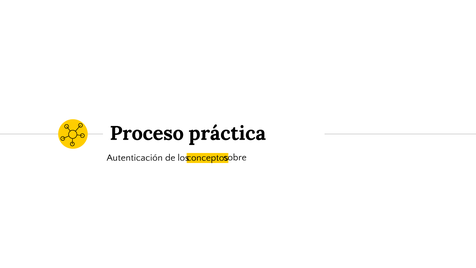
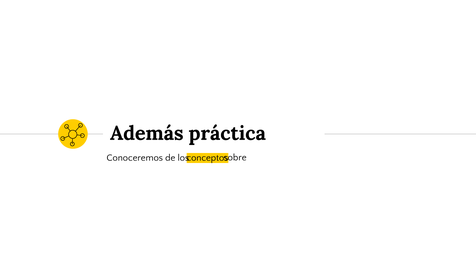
Proceso: Proceso -> Además
Autenticación: Autenticación -> Conoceremos
